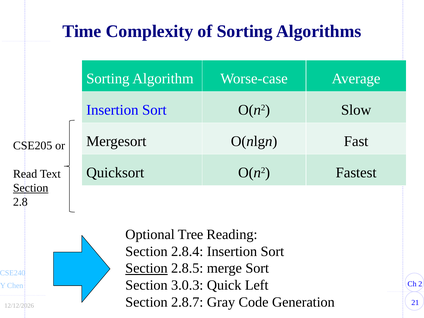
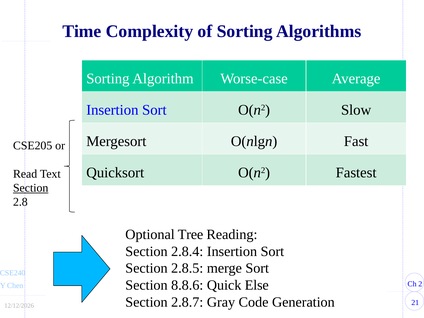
Section at (146, 268) underline: present -> none
3.0.3: 3.0.3 -> 8.8.6
Left: Left -> Else
